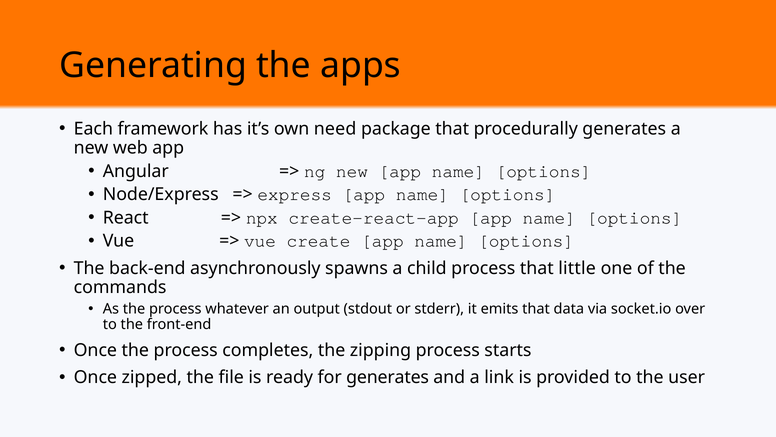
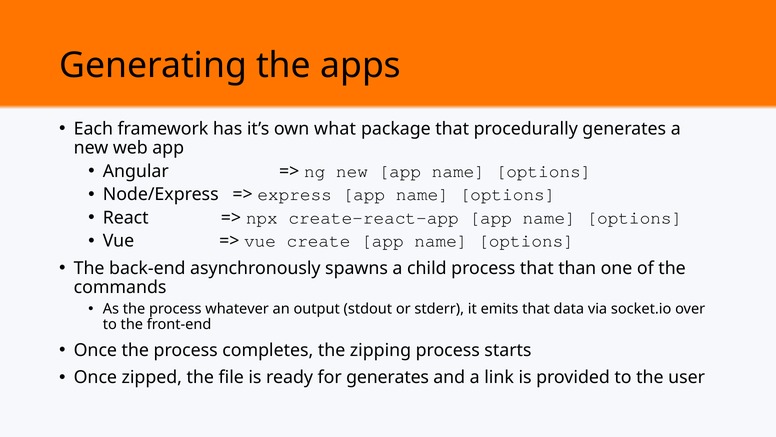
need: need -> what
little: little -> than
